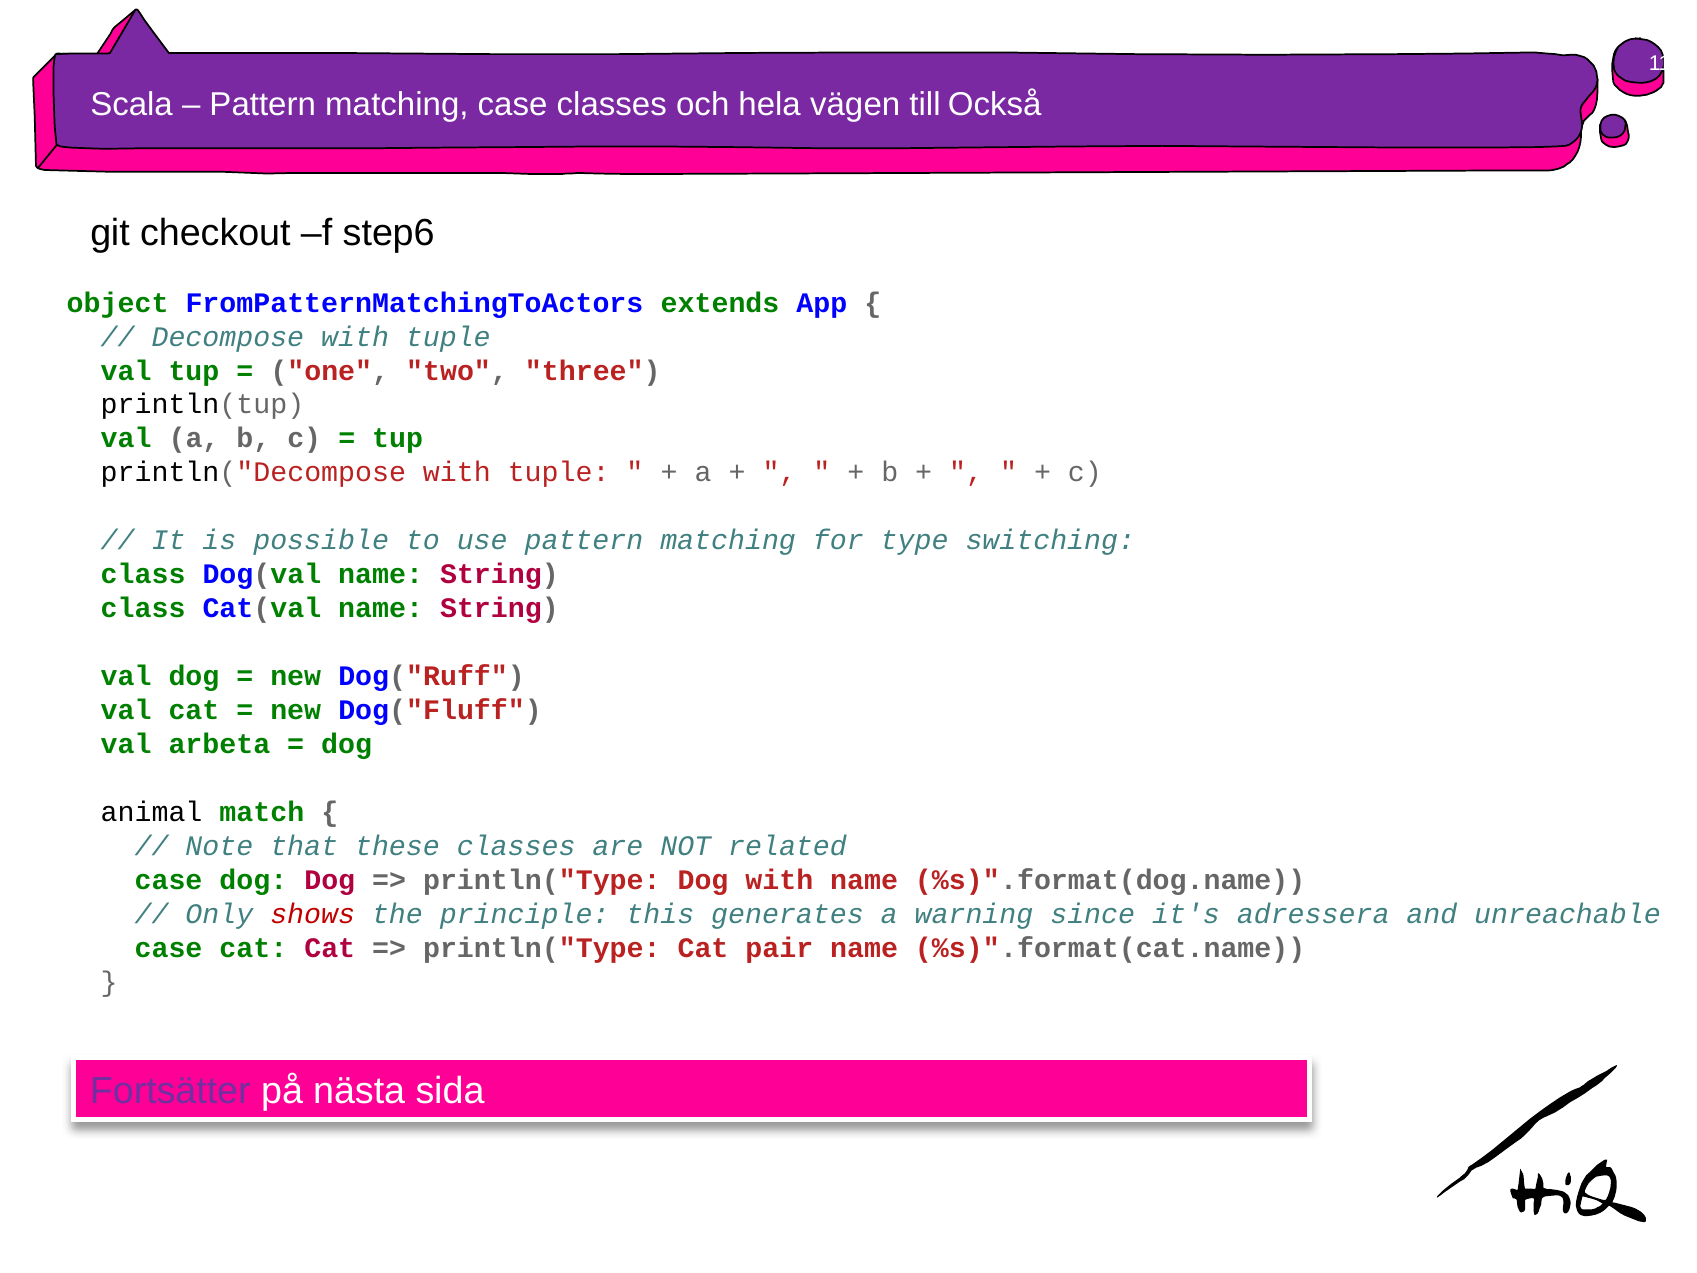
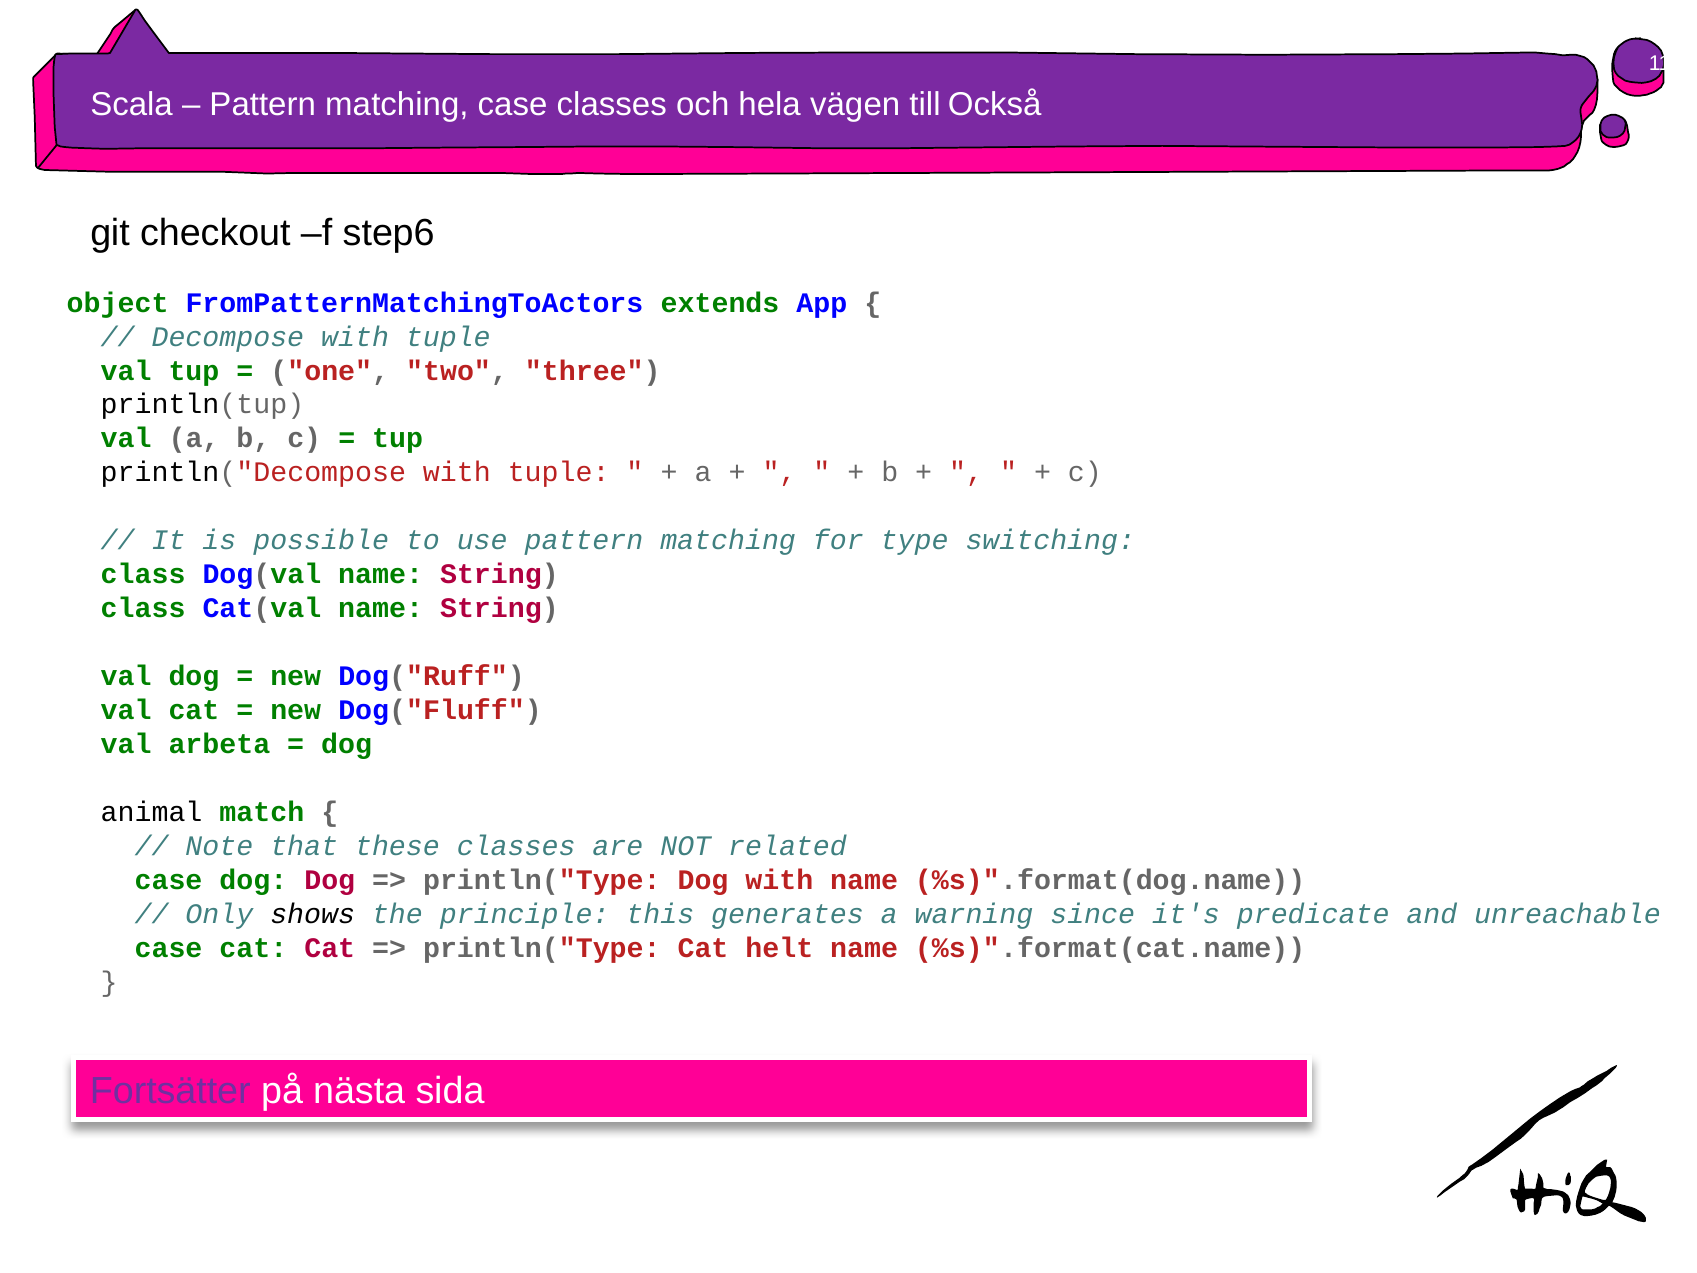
shows colour: red -> black
adressera: adressera -> predicate
pair: pair -> helt
